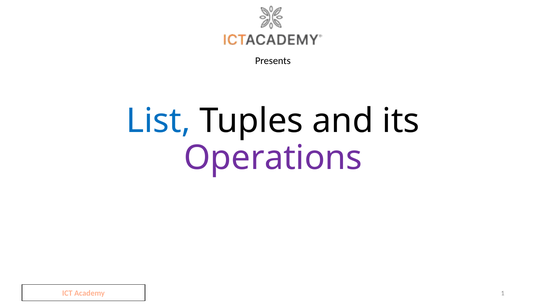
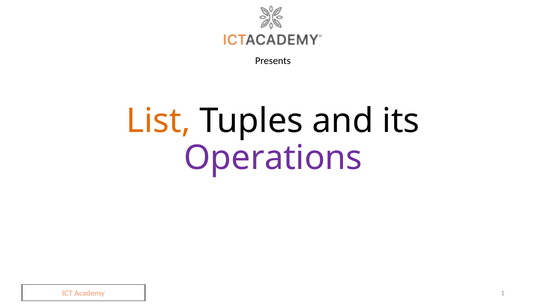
List colour: blue -> orange
